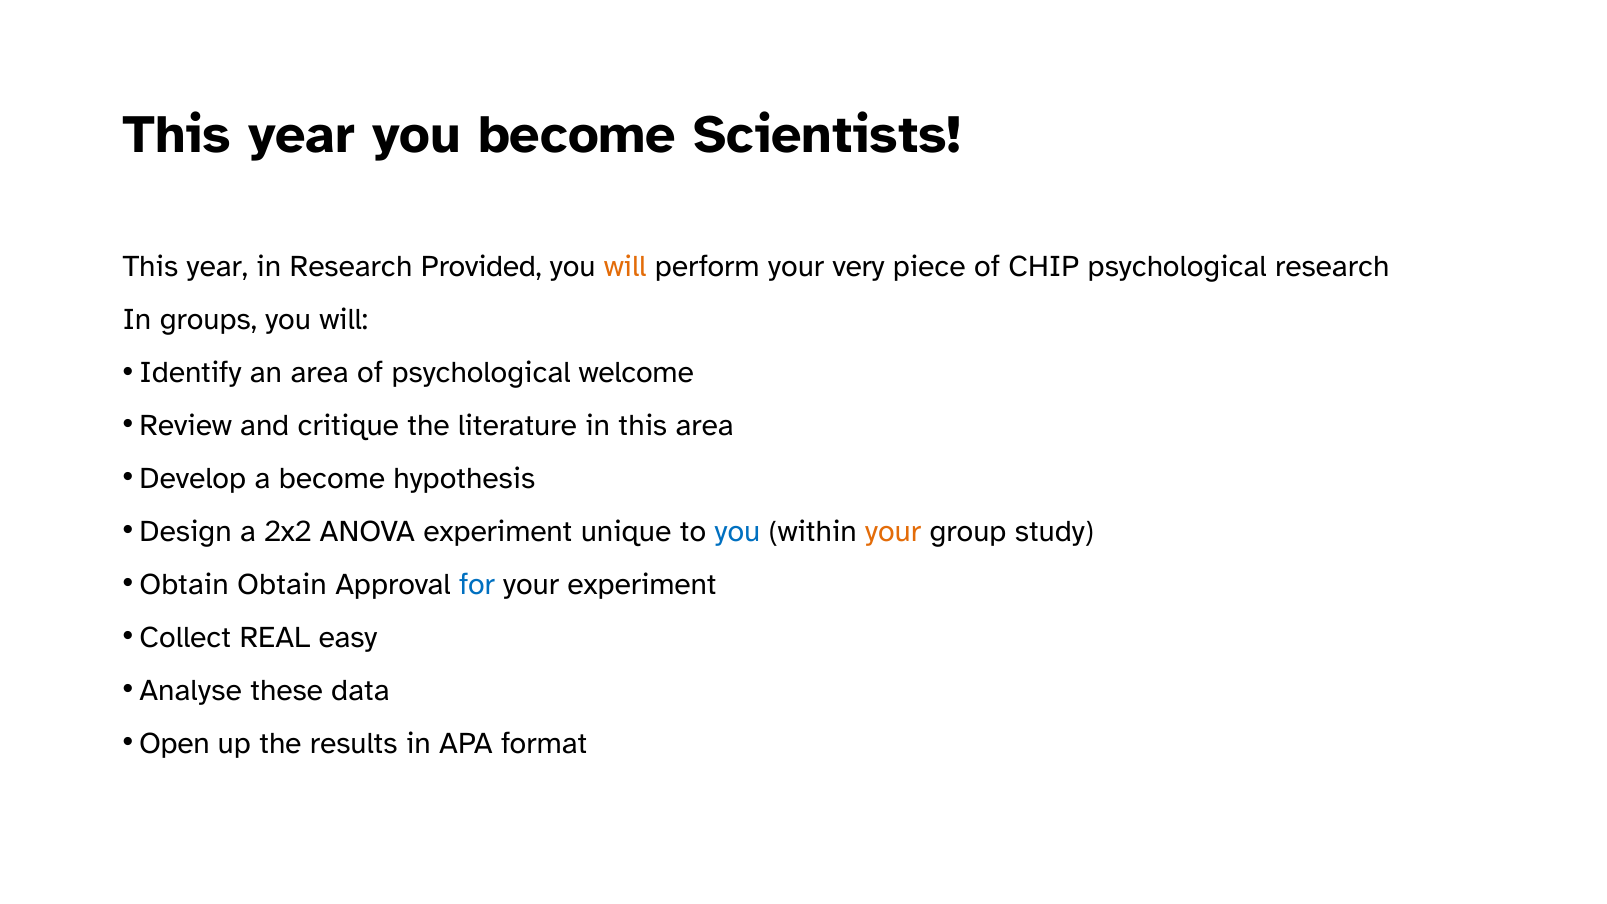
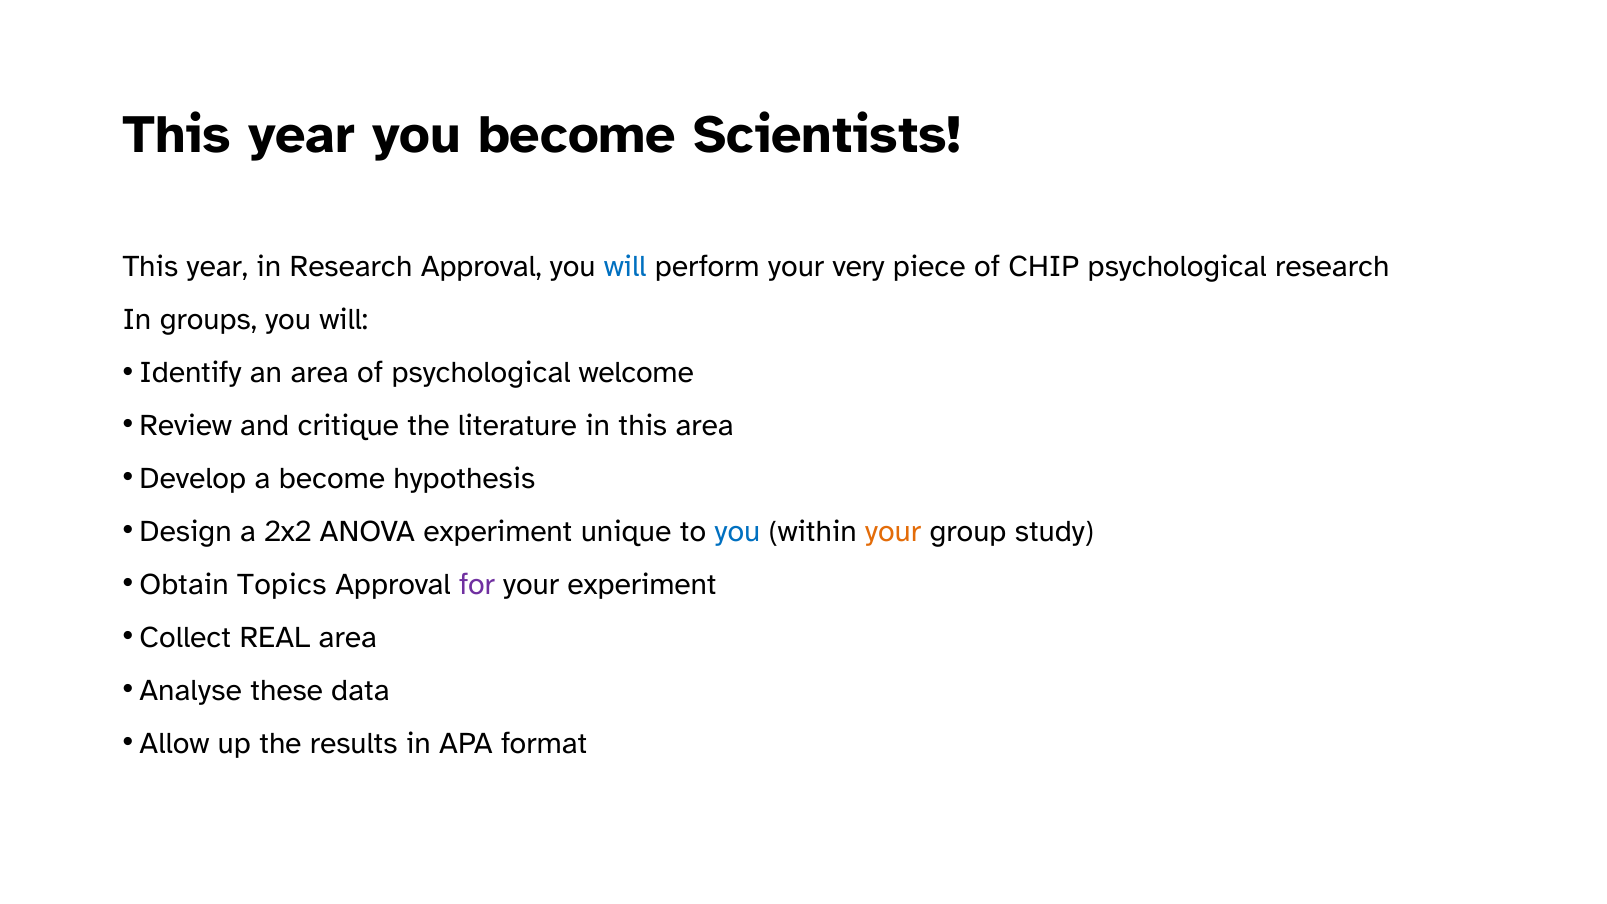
Research Provided: Provided -> Approval
will at (625, 267) colour: orange -> blue
Obtain Obtain: Obtain -> Topics
for colour: blue -> purple
REAL easy: easy -> area
Open: Open -> Allow
